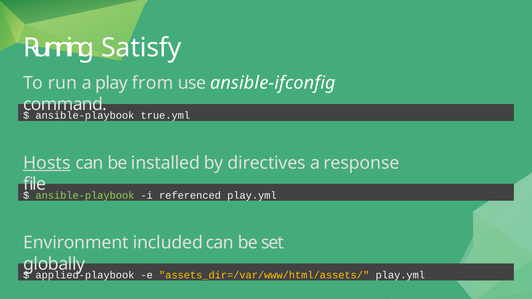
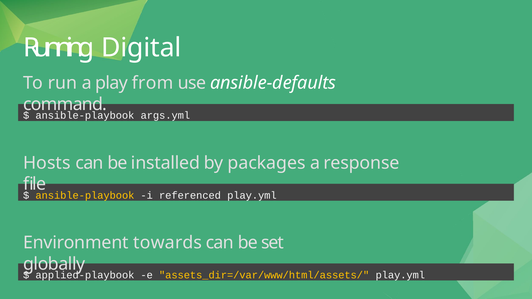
Satisfy: Satisfy -> Digital
ansible-ifconfig: ansible-ifconfig -> ansible-defaults
true.yml: true.yml -> args.yml
Hosts underline: present -> none
directives: directives -> packages
ansible-playbook at (85, 195) colour: light green -> yellow
included: included -> towards
